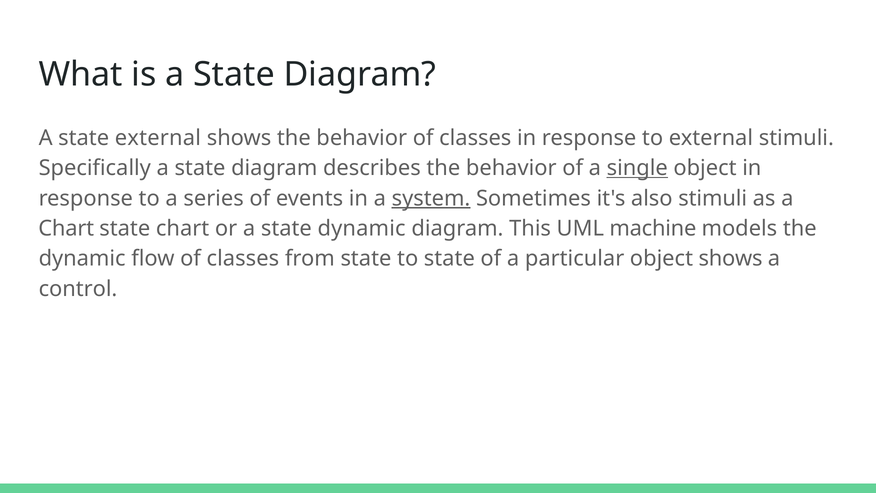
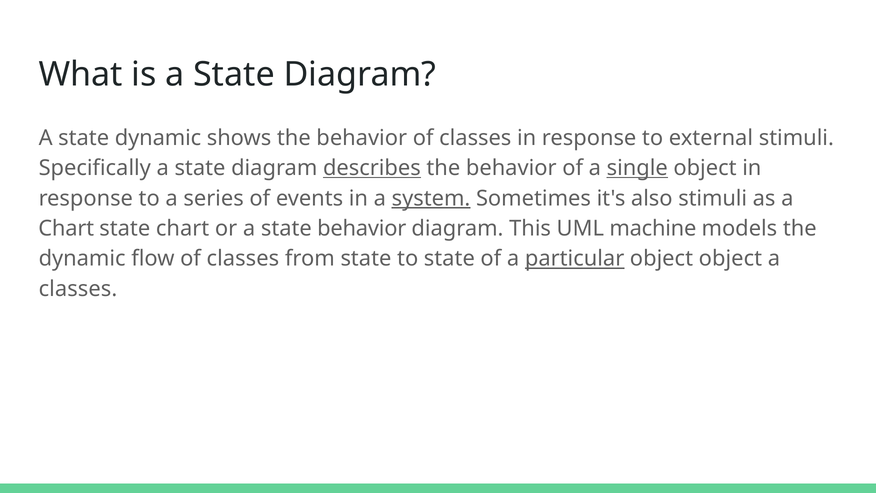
state external: external -> dynamic
describes underline: none -> present
state dynamic: dynamic -> behavior
particular underline: none -> present
object shows: shows -> object
control at (78, 289): control -> classes
